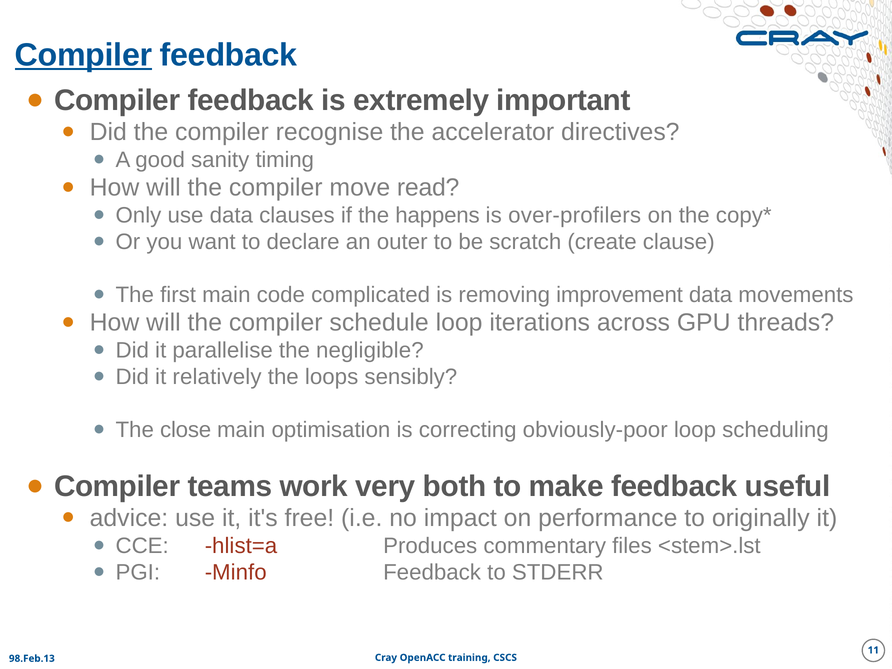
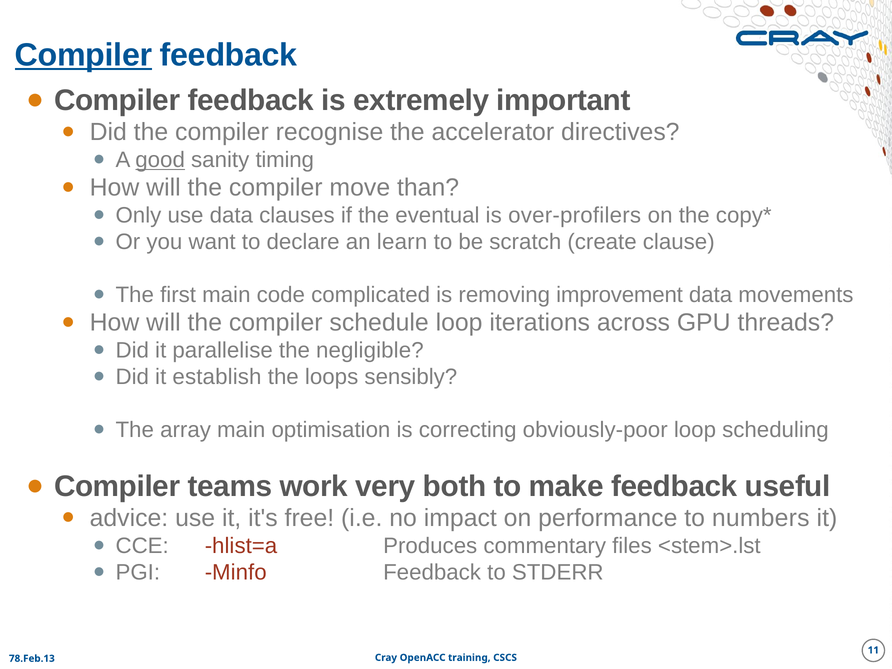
good underline: none -> present
read: read -> than
happens: happens -> eventual
outer: outer -> learn
relatively: relatively -> establish
close: close -> array
originally: originally -> numbers
98.Feb.13: 98.Feb.13 -> 78.Feb.13
